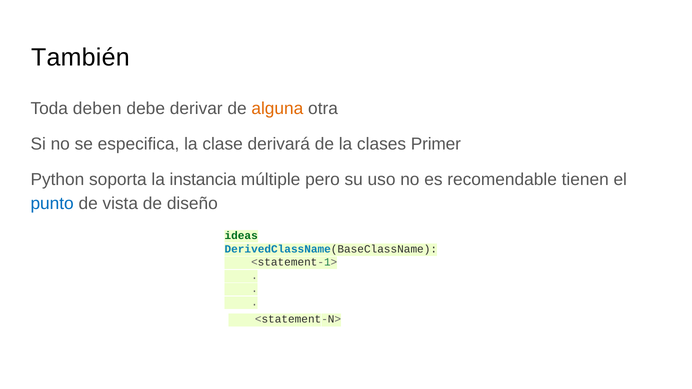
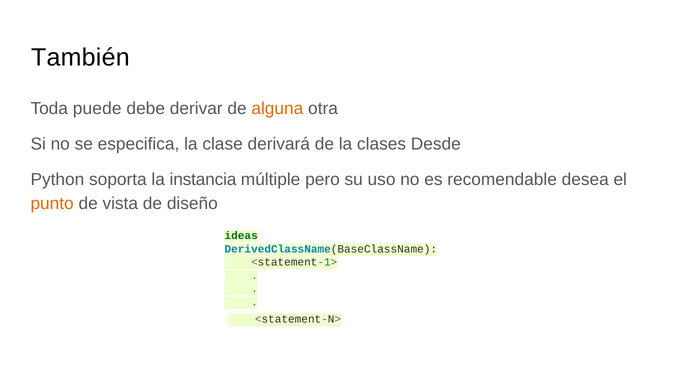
deben: deben -> puede
Primer: Primer -> Desde
tienen: tienen -> desea
punto colour: blue -> orange
